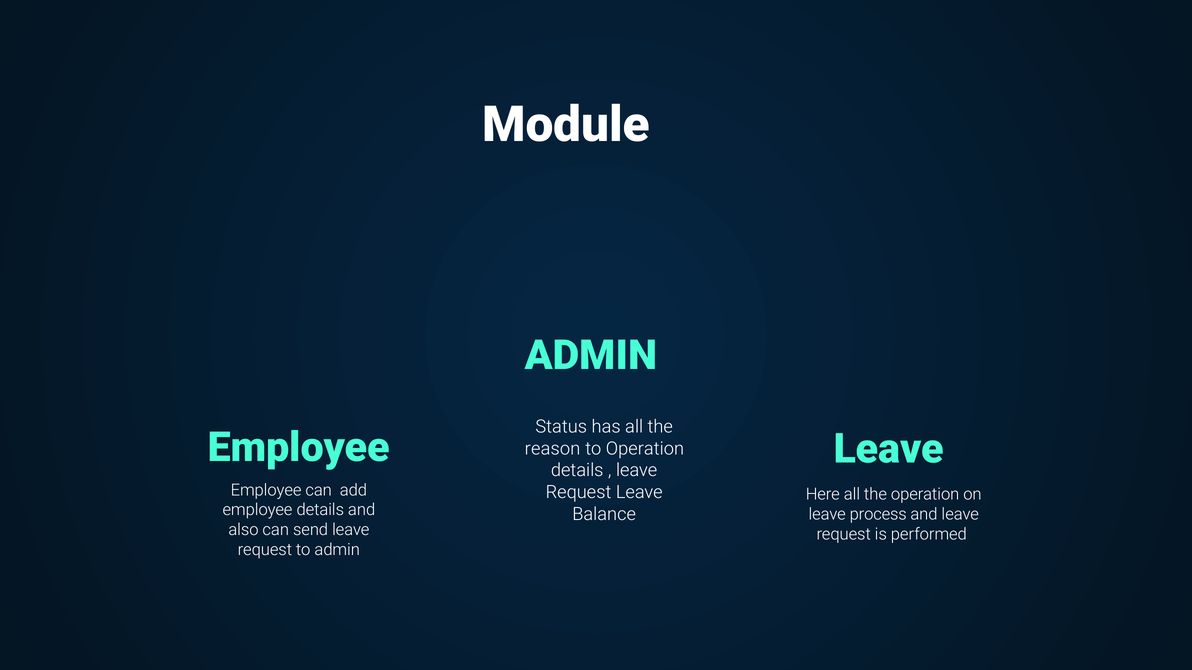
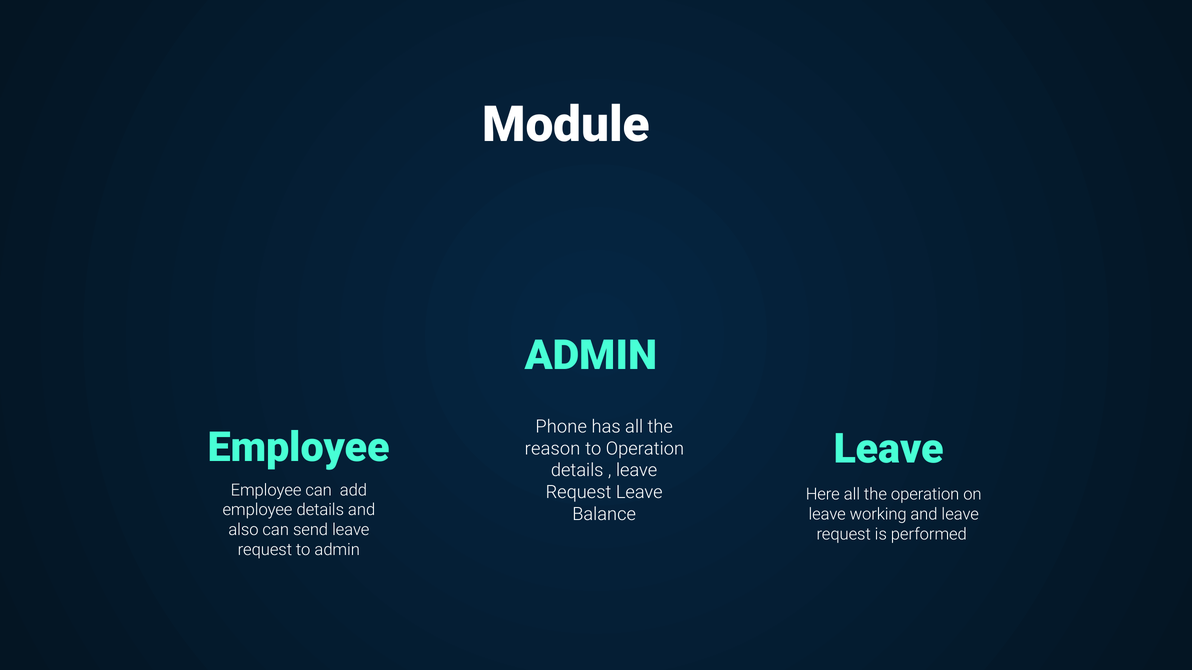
Status: Status -> Phone
process: process -> working
